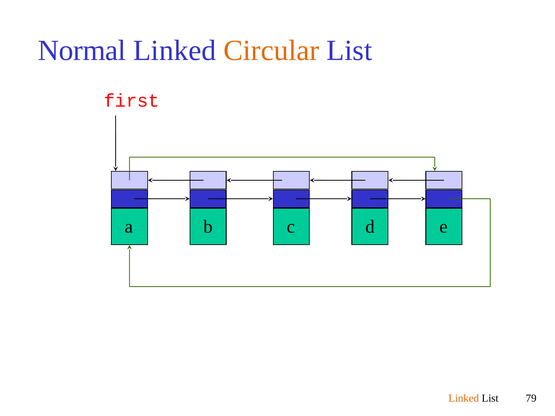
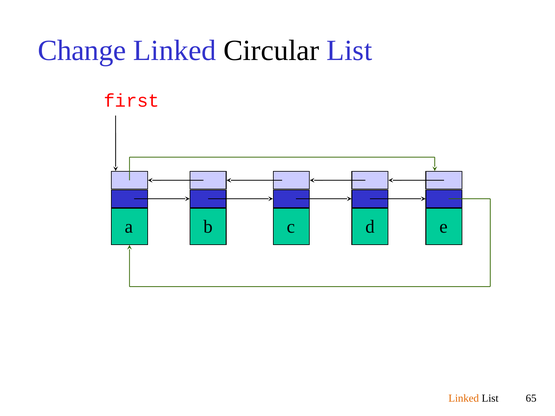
Normal: Normal -> Change
Circular colour: orange -> black
79: 79 -> 65
